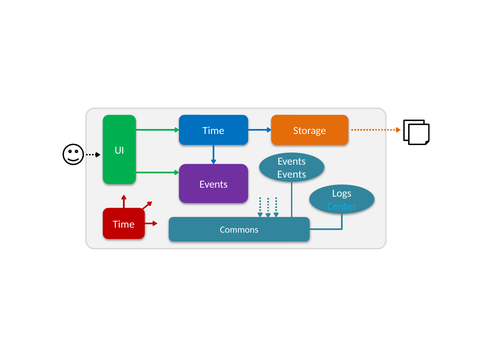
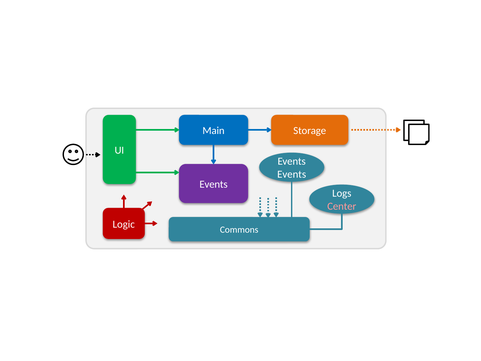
Time at (213, 131): Time -> Main
Center colour: light blue -> pink
Time at (124, 224): Time -> Logic
